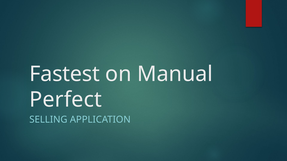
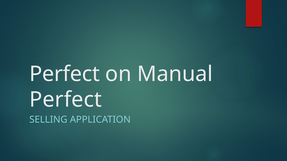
Fastest at (65, 74): Fastest -> Perfect
